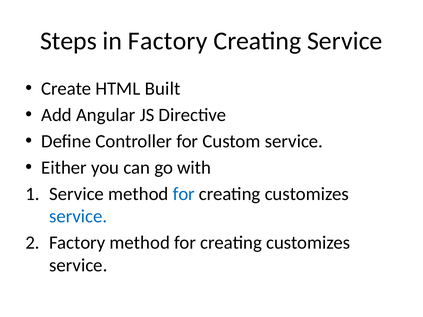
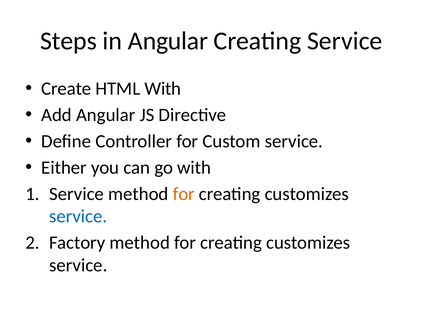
in Factory: Factory -> Angular
HTML Built: Built -> With
for at (184, 194) colour: blue -> orange
